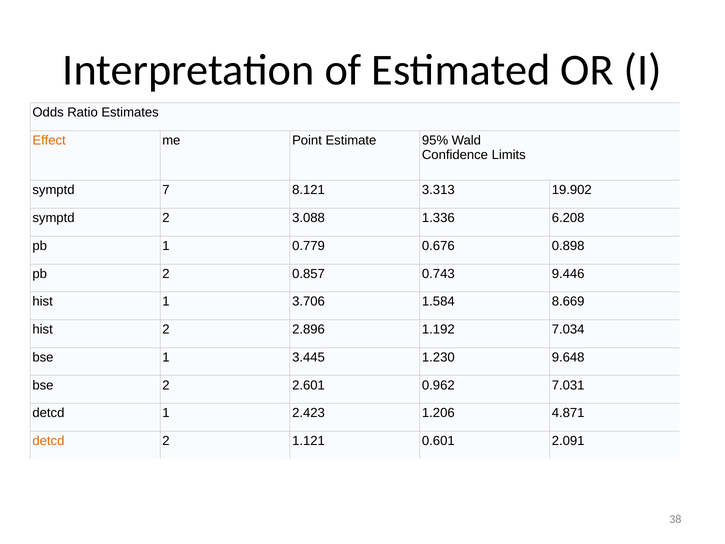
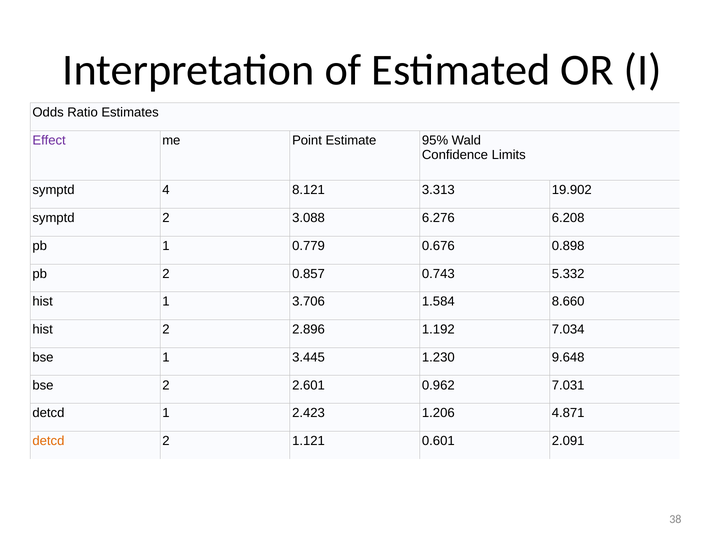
Effect colour: orange -> purple
7: 7 -> 4
1.336: 1.336 -> 6.276
9.446: 9.446 -> 5.332
8.669: 8.669 -> 8.660
